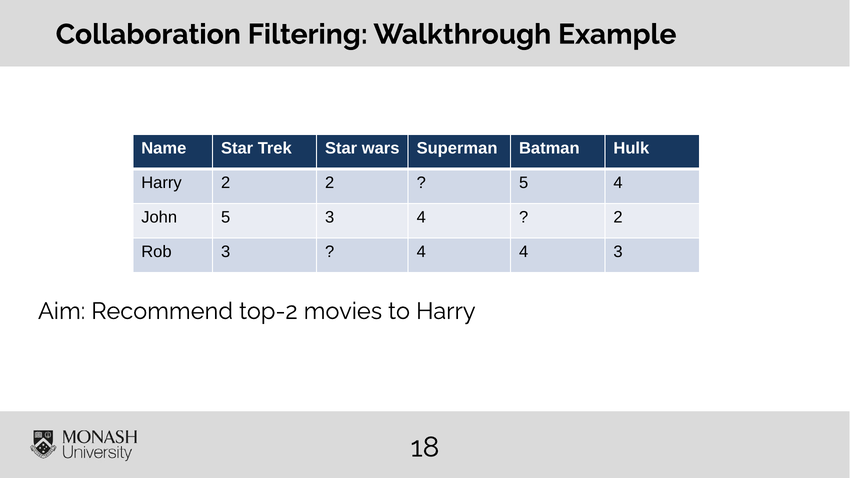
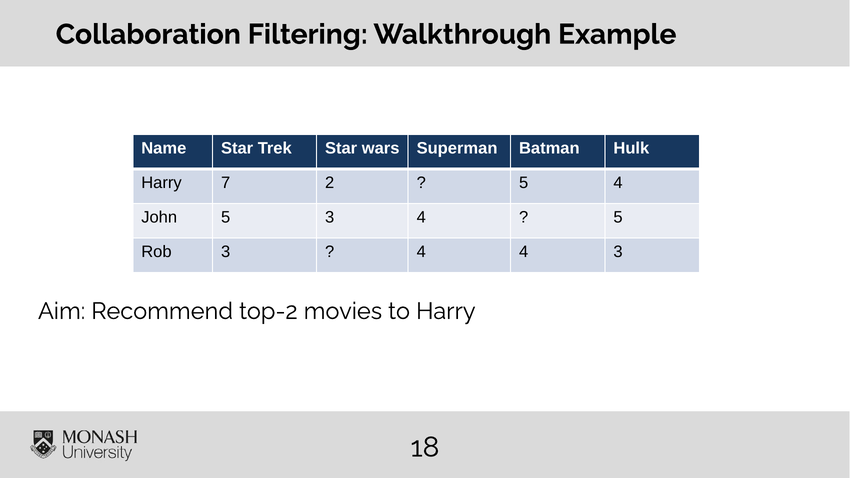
Harry 2: 2 -> 7
2 at (618, 217): 2 -> 5
